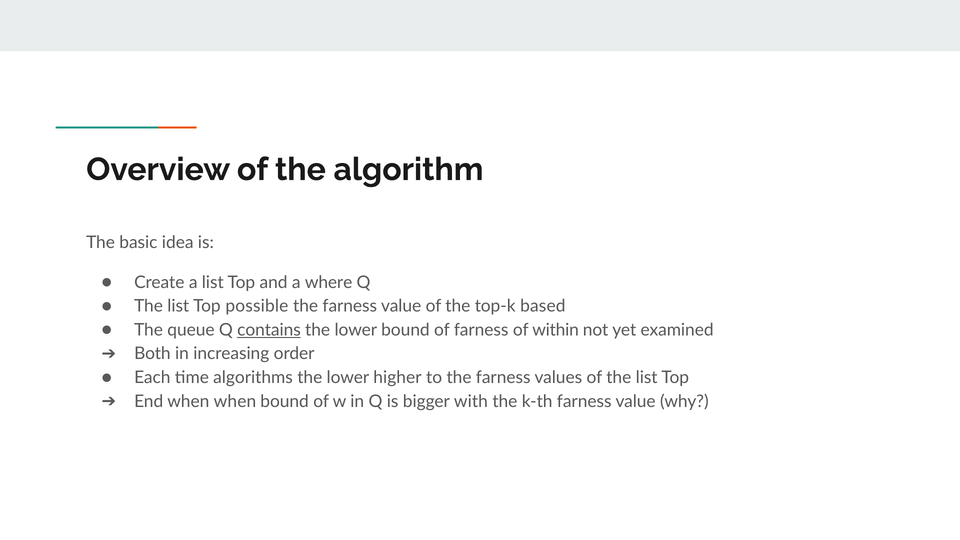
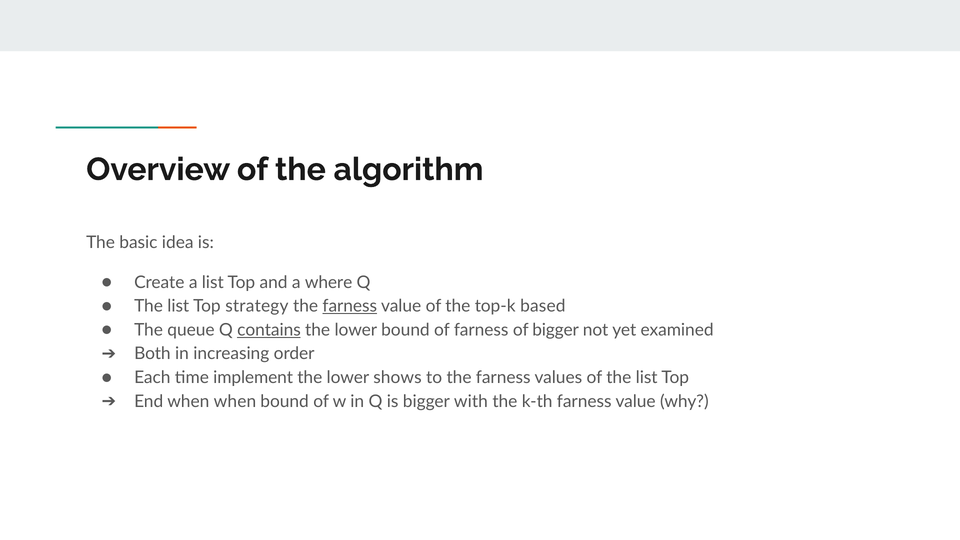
possible: possible -> strategy
farness at (350, 306) underline: none -> present
of within: within -> bigger
algorithms: algorithms -> implement
higher: higher -> shows
